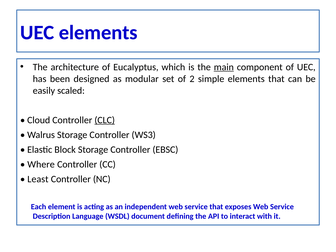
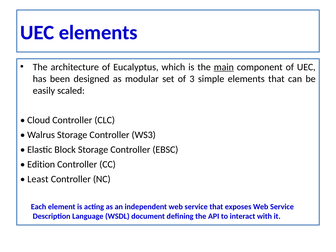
2: 2 -> 3
CLC underline: present -> none
Where: Where -> Edition
